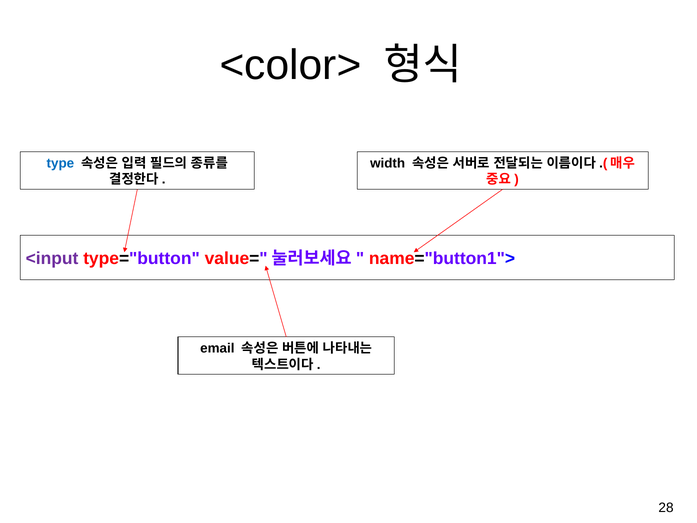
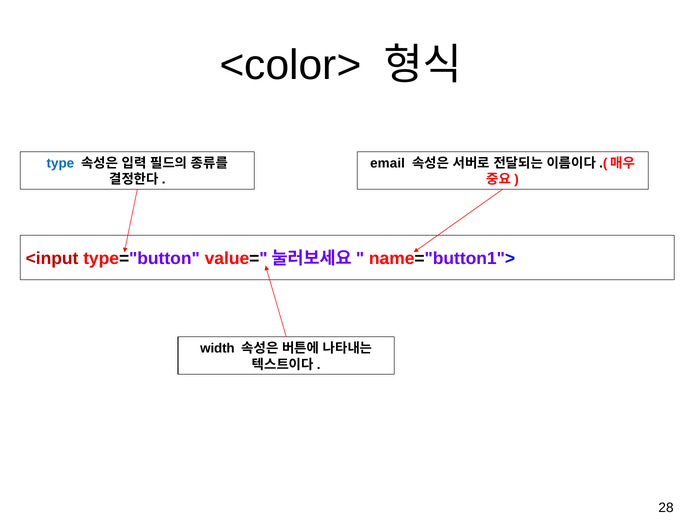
width: width -> email
<input colour: purple -> red
email: email -> width
